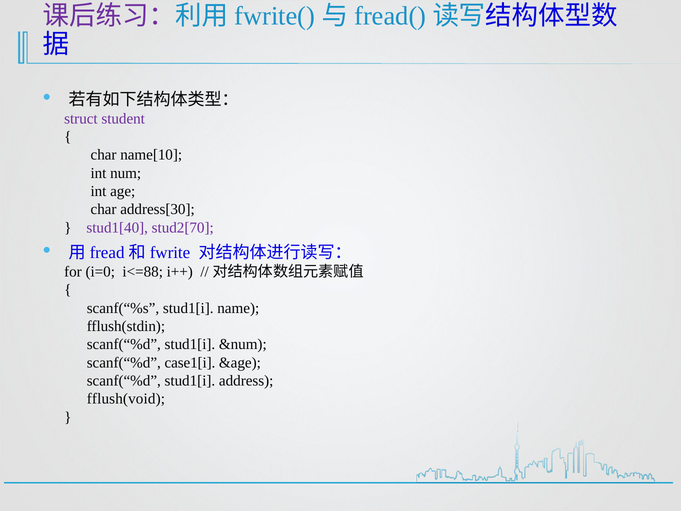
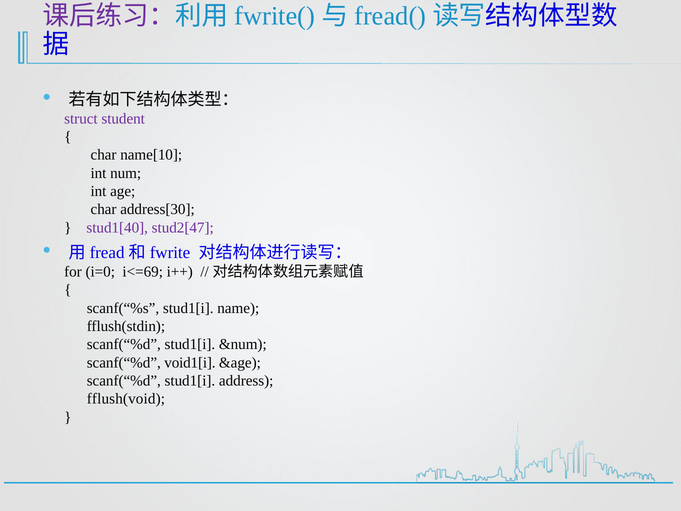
stud2[70: stud2[70 -> stud2[47
i<=88: i<=88 -> i<=69
case1[i: case1[i -> void1[i
